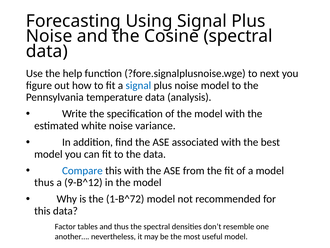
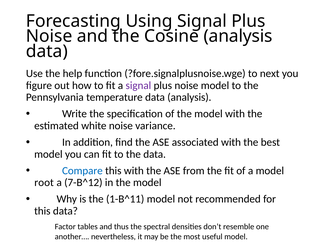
Cosine spectral: spectral -> analysis
signal at (138, 85) colour: blue -> purple
thus at (44, 182): thus -> root
9-B^12: 9-B^12 -> 7-B^12
1-B^72: 1-B^72 -> 1-B^11
